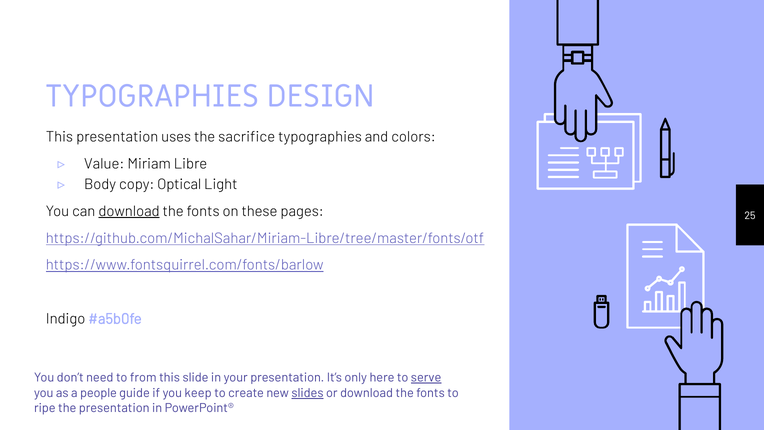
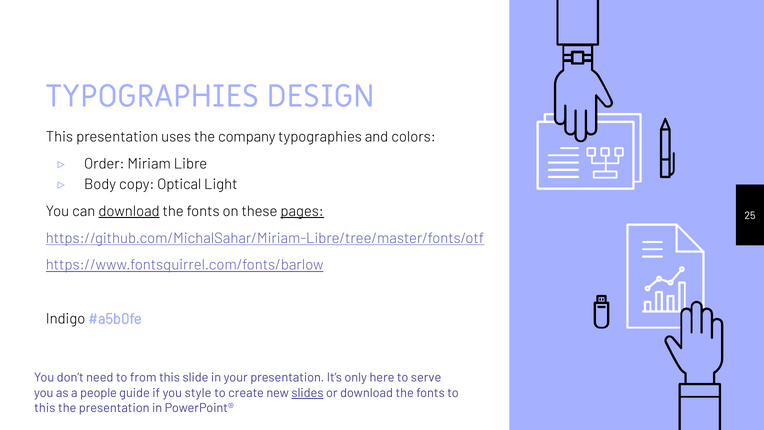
sacrifice: sacrifice -> company
Value: Value -> Order
pages underline: none -> present
serve underline: present -> none
keep: keep -> style
ripe at (45, 408): ripe -> this
